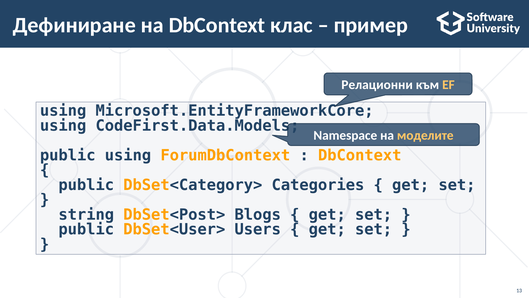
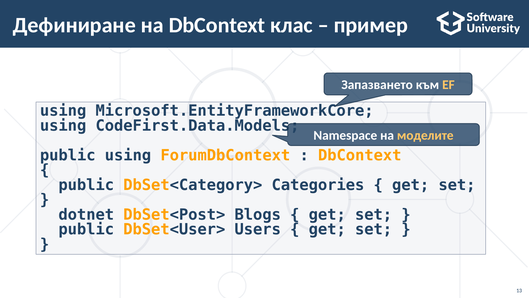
Релационни: Релационни -> Запазването
string: string -> dotnet
